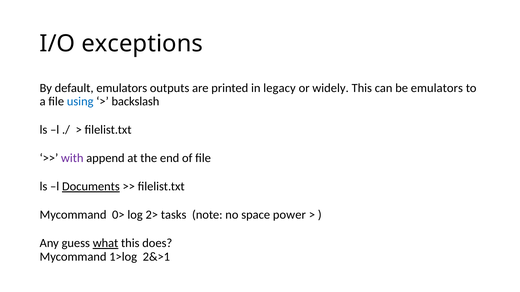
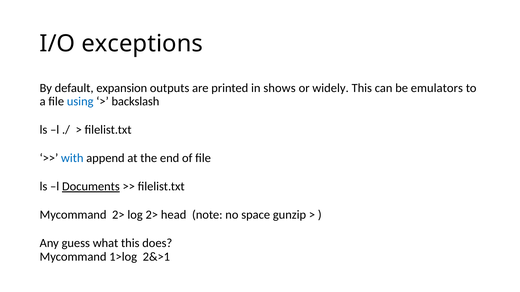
default emulators: emulators -> expansion
legacy: legacy -> shows
with colour: purple -> blue
Mycommand 0>: 0> -> 2>
tasks: tasks -> head
power: power -> gunzip
what underline: present -> none
